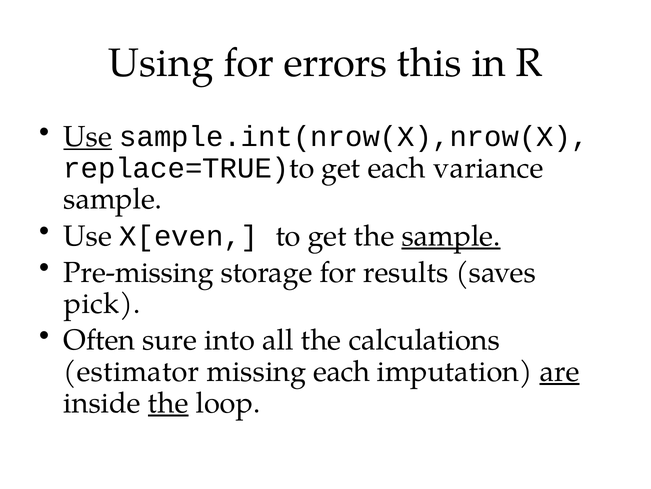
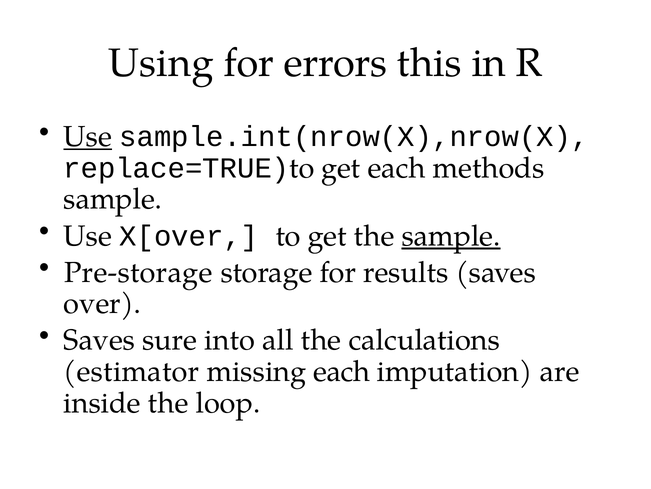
variance: variance -> methods
X[even: X[even -> X[over
Pre-missing: Pre-missing -> Pre-storage
pick: pick -> over
Often at (99, 340): Often -> Saves
are underline: present -> none
the at (168, 402) underline: present -> none
